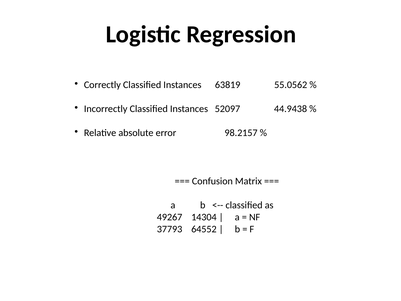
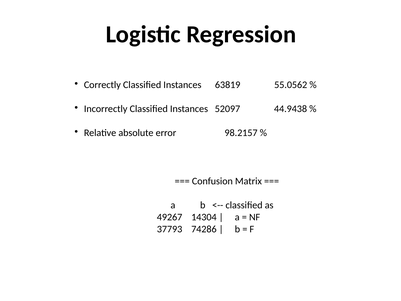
64552: 64552 -> 74286
